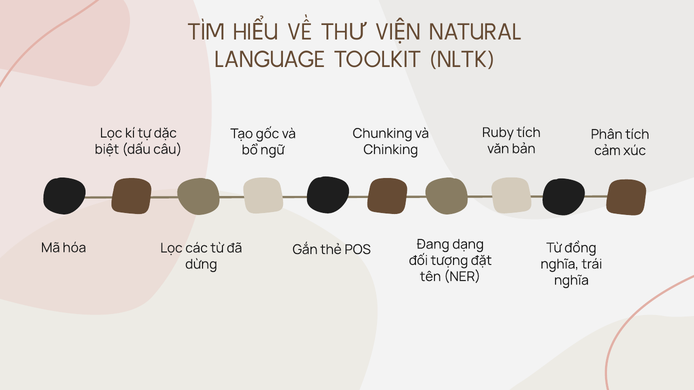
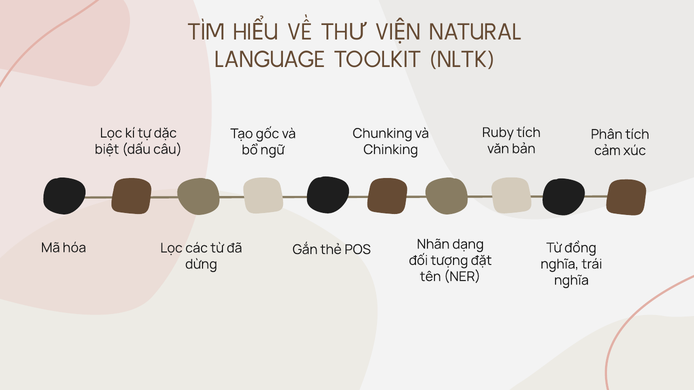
Đang: Đang -> Nhãn
